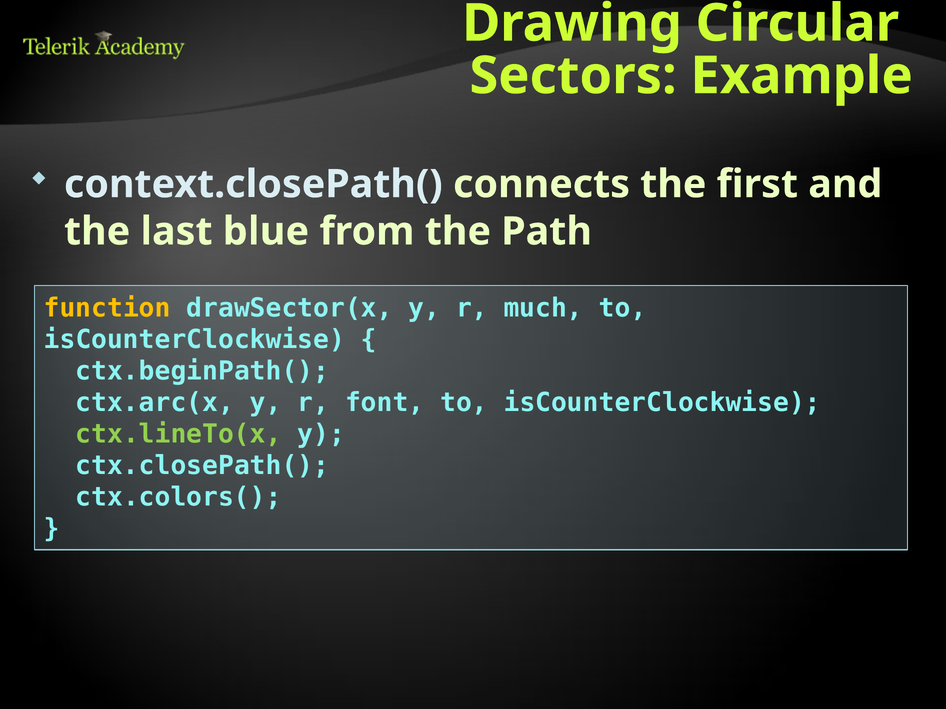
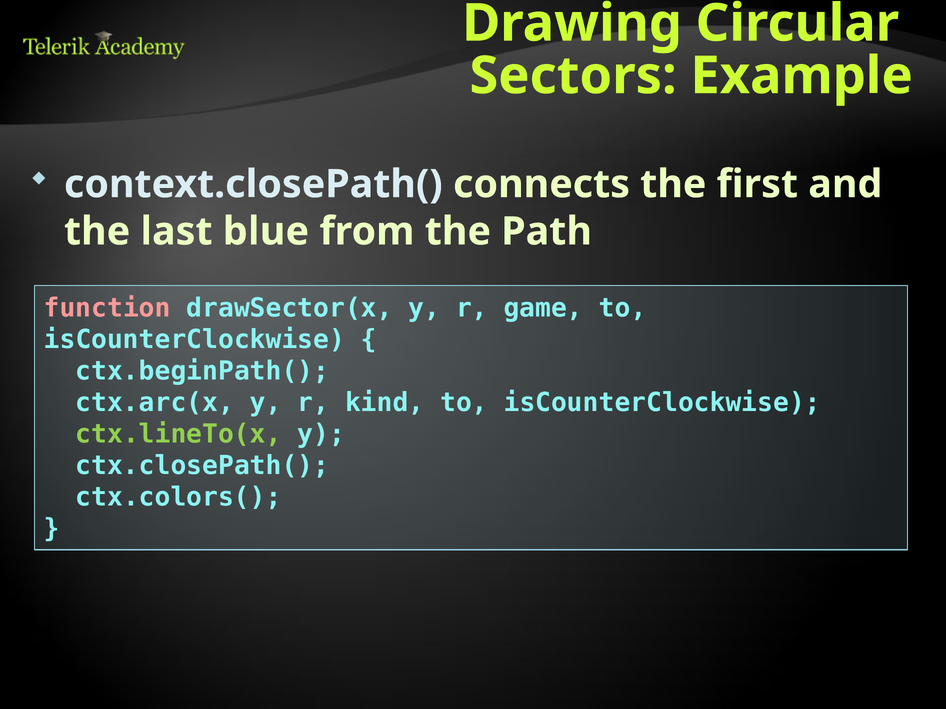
function colour: yellow -> pink
much: much -> game
font: font -> kind
